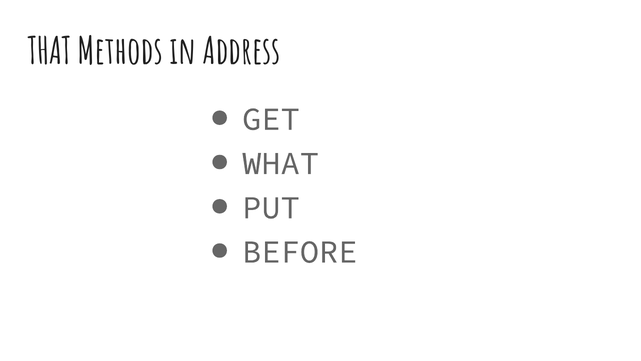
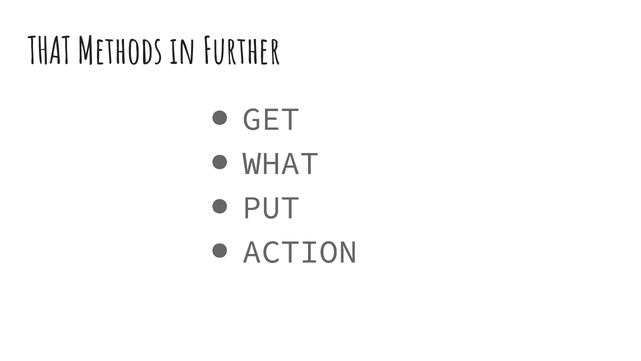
Address: Address -> Further
BEFORE: BEFORE -> ACTION
